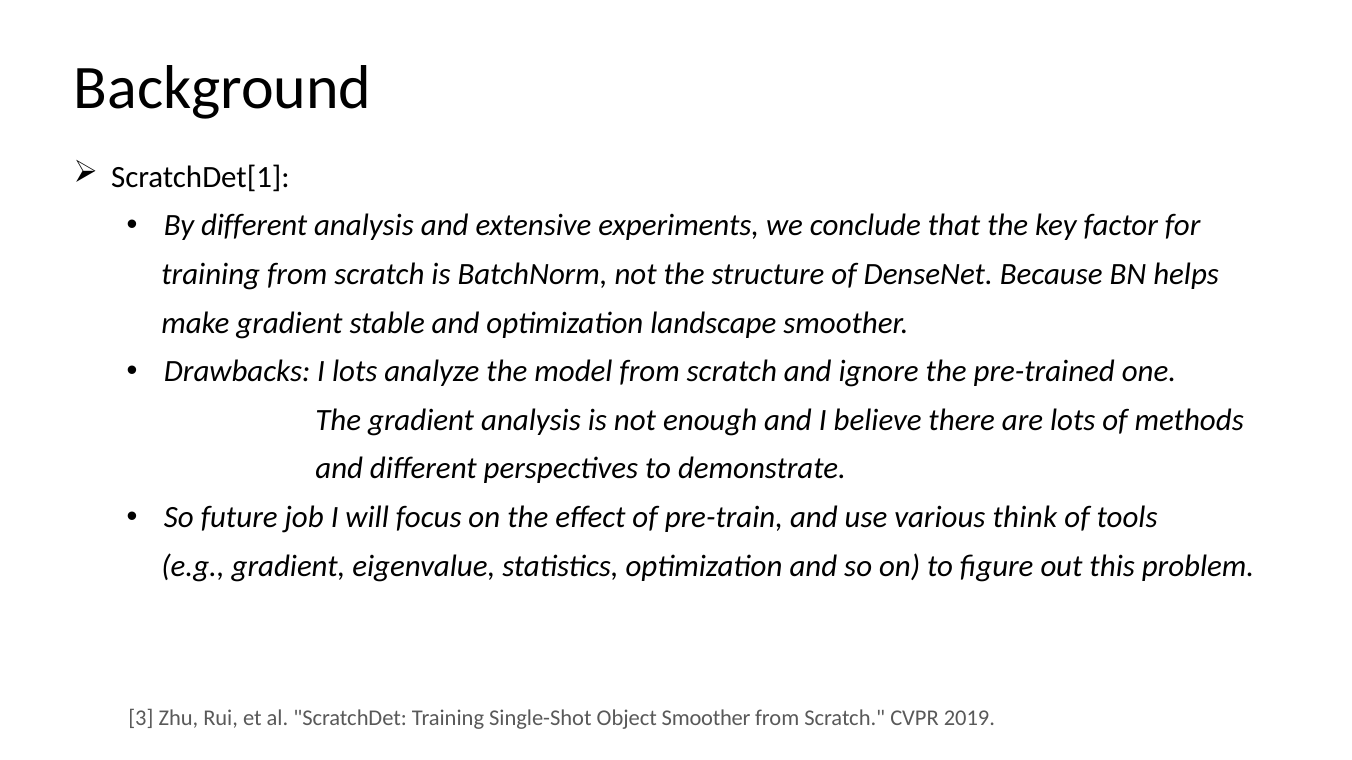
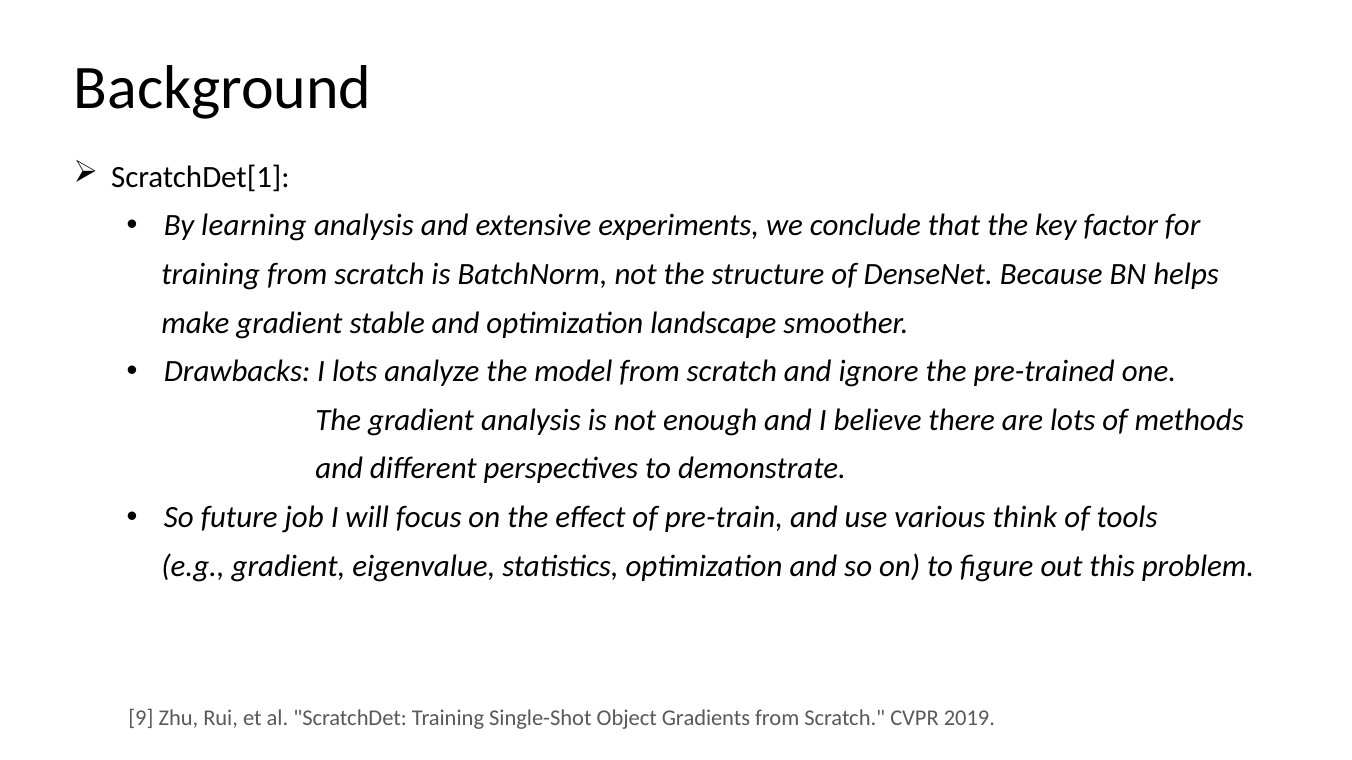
By different: different -> learning
3: 3 -> 9
Object Smoother: Smoother -> Gradients
